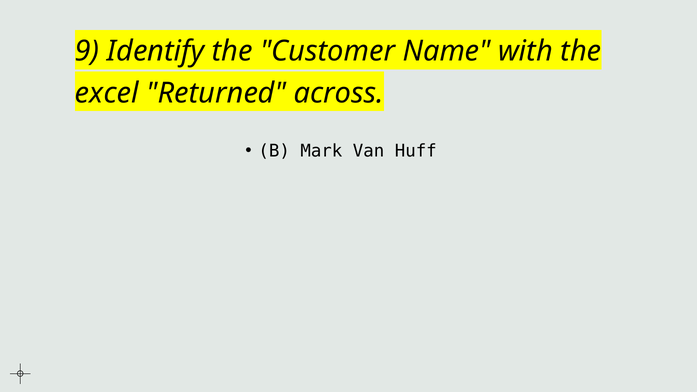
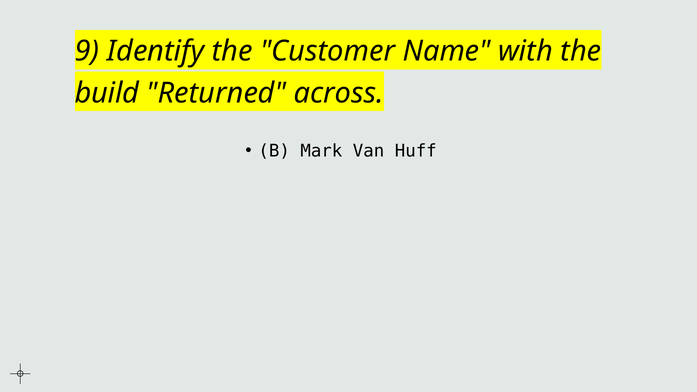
excel: excel -> build
